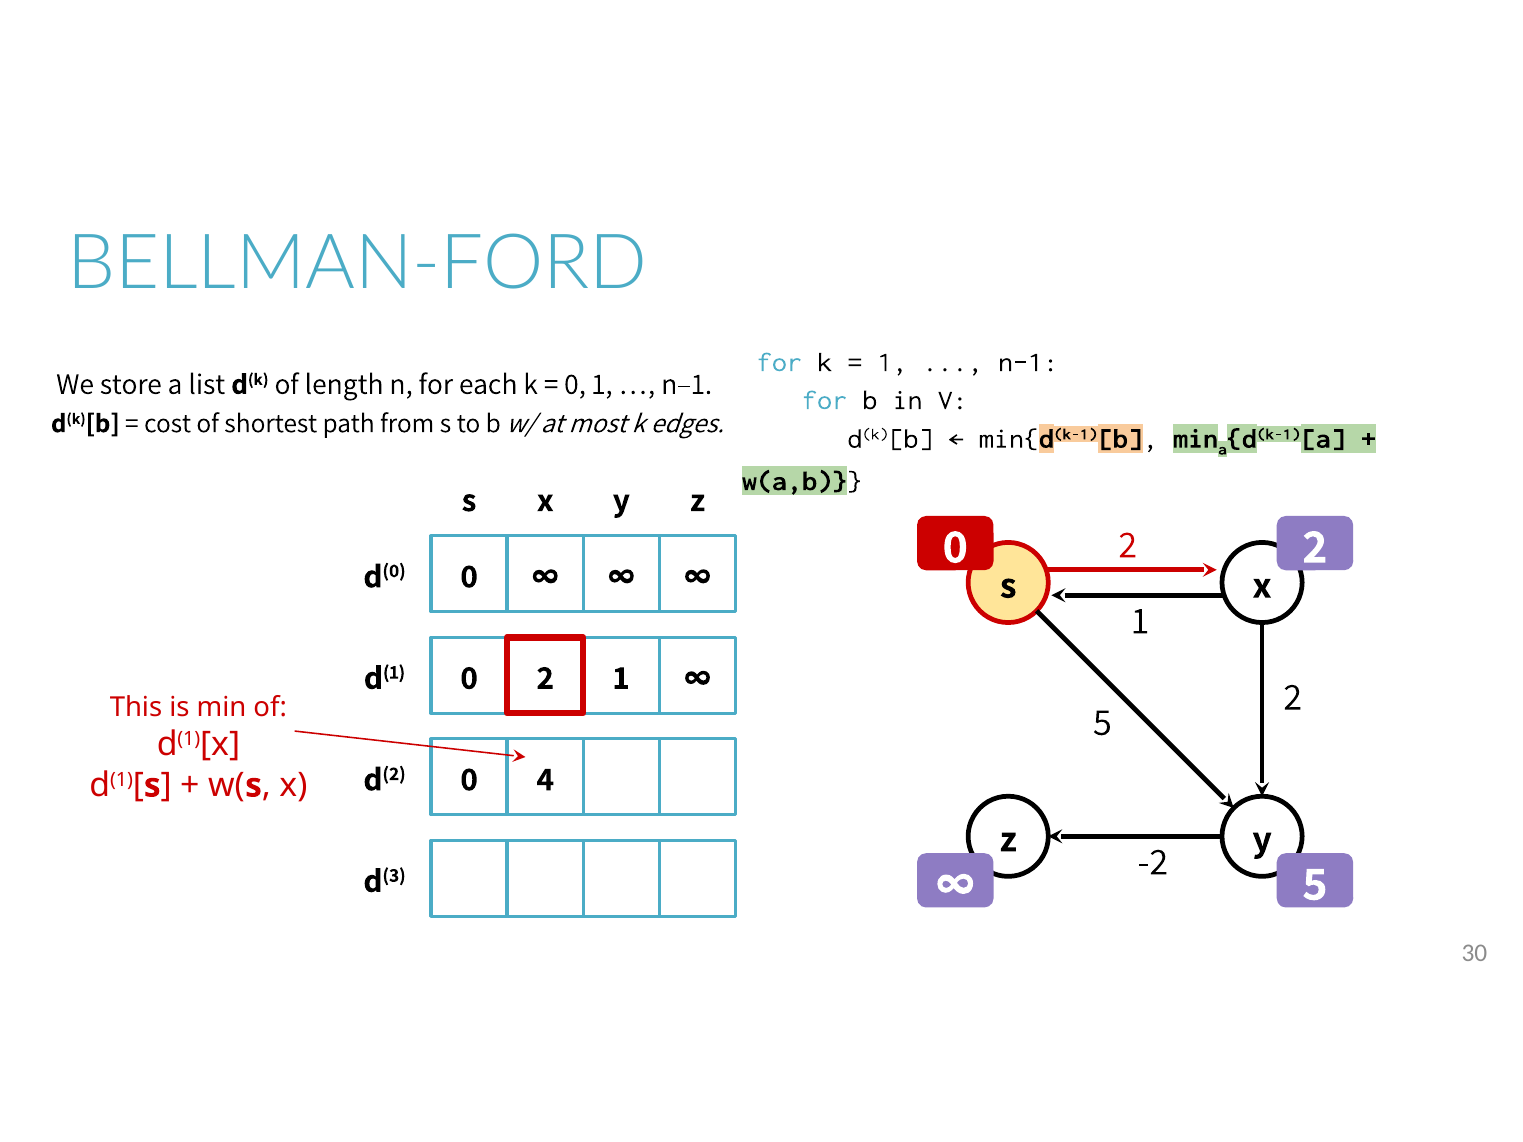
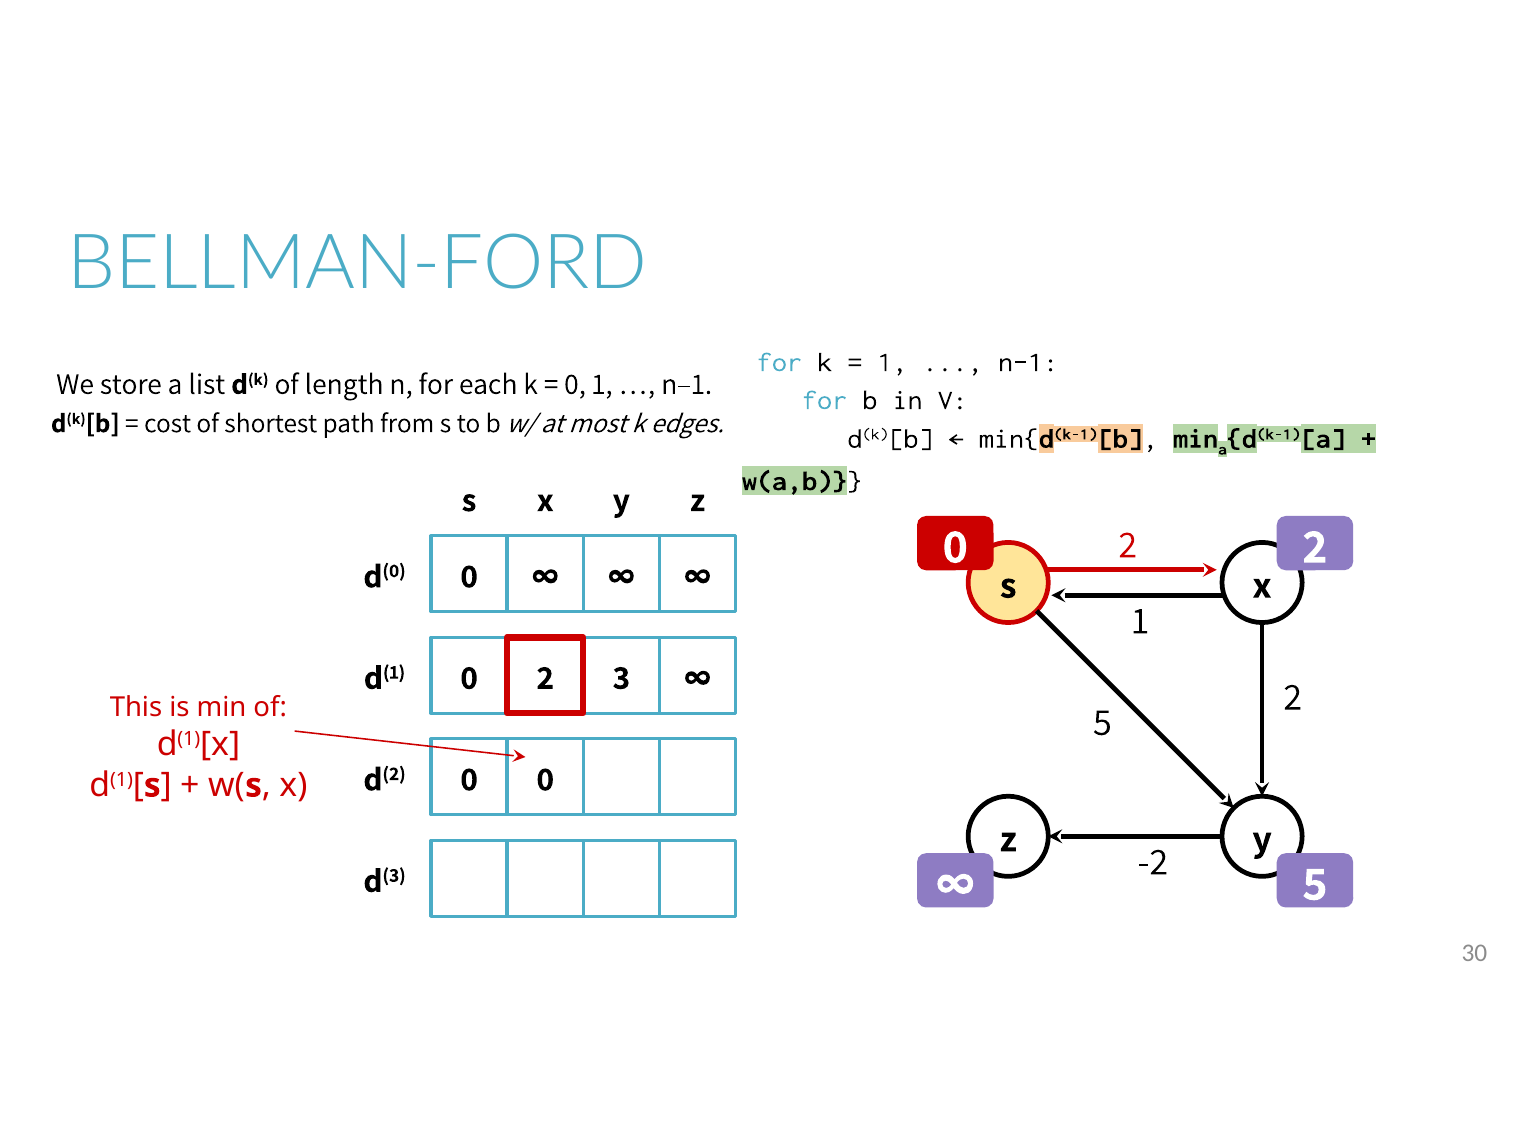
1 at (621, 678): 1 -> 3
0 4: 4 -> 0
